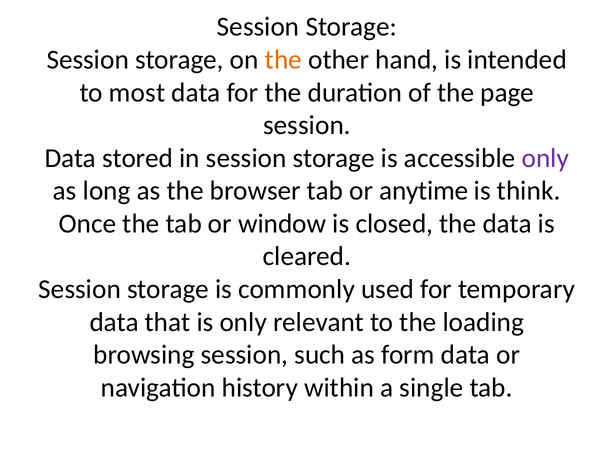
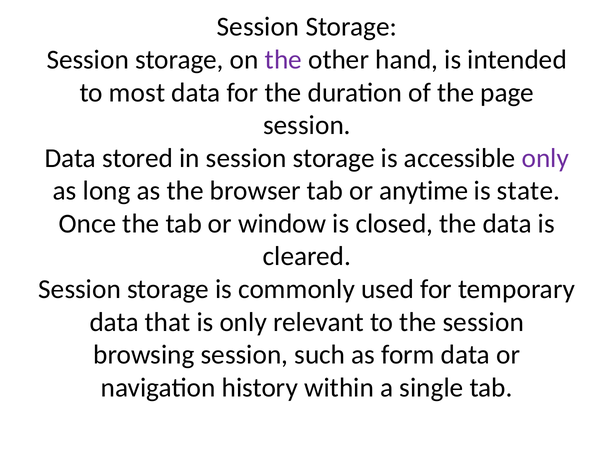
the at (283, 60) colour: orange -> purple
think: think -> state
the loading: loading -> session
